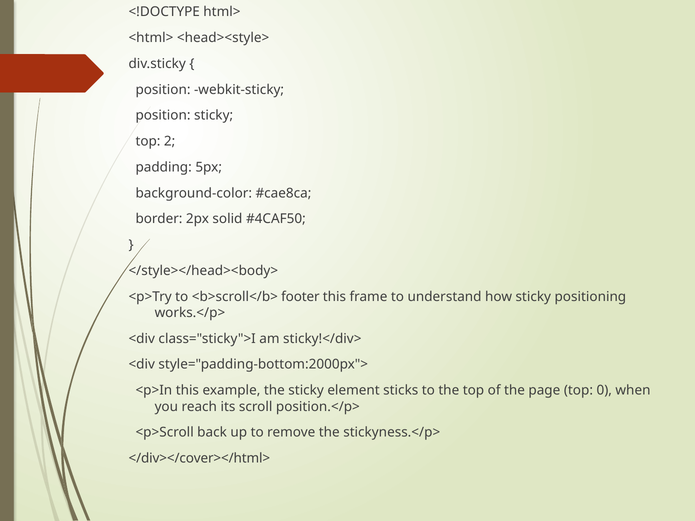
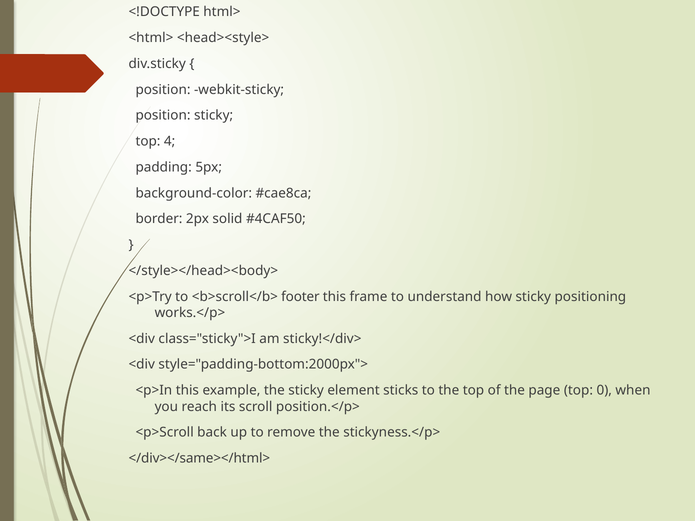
2: 2 -> 4
</div></cover></html>: </div></cover></html> -> </div></same></html>
